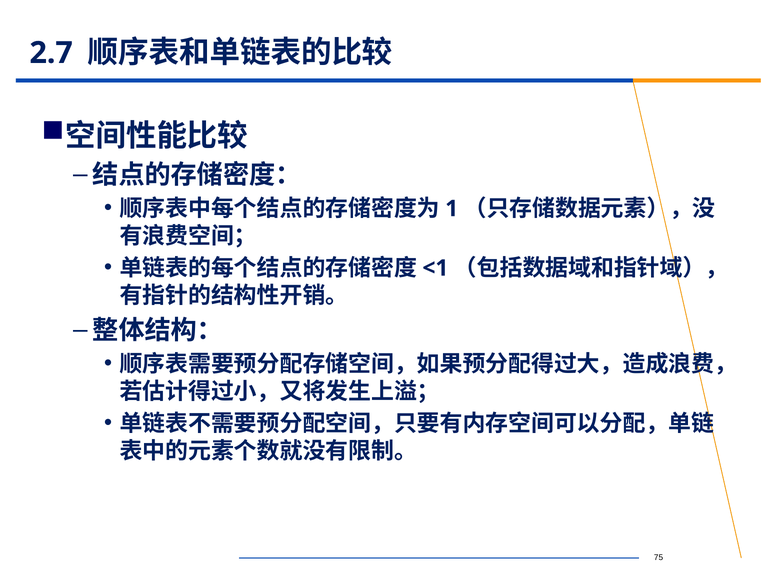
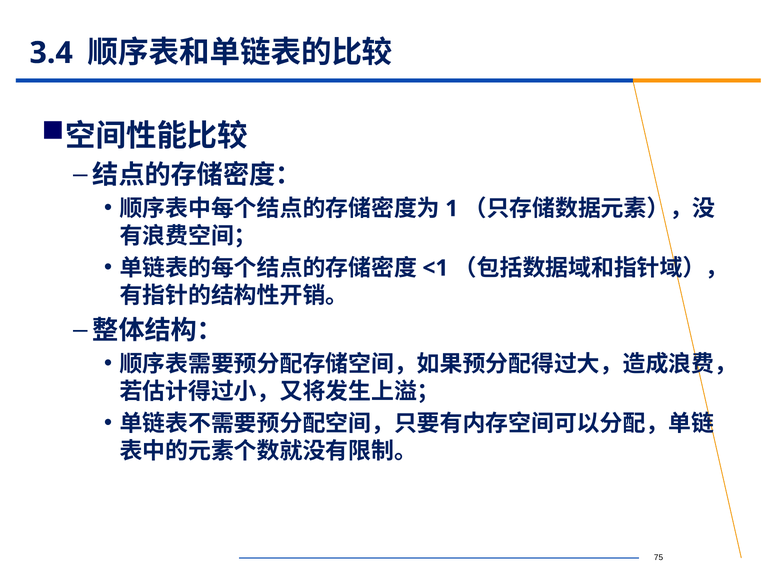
2.7: 2.7 -> 3.4
